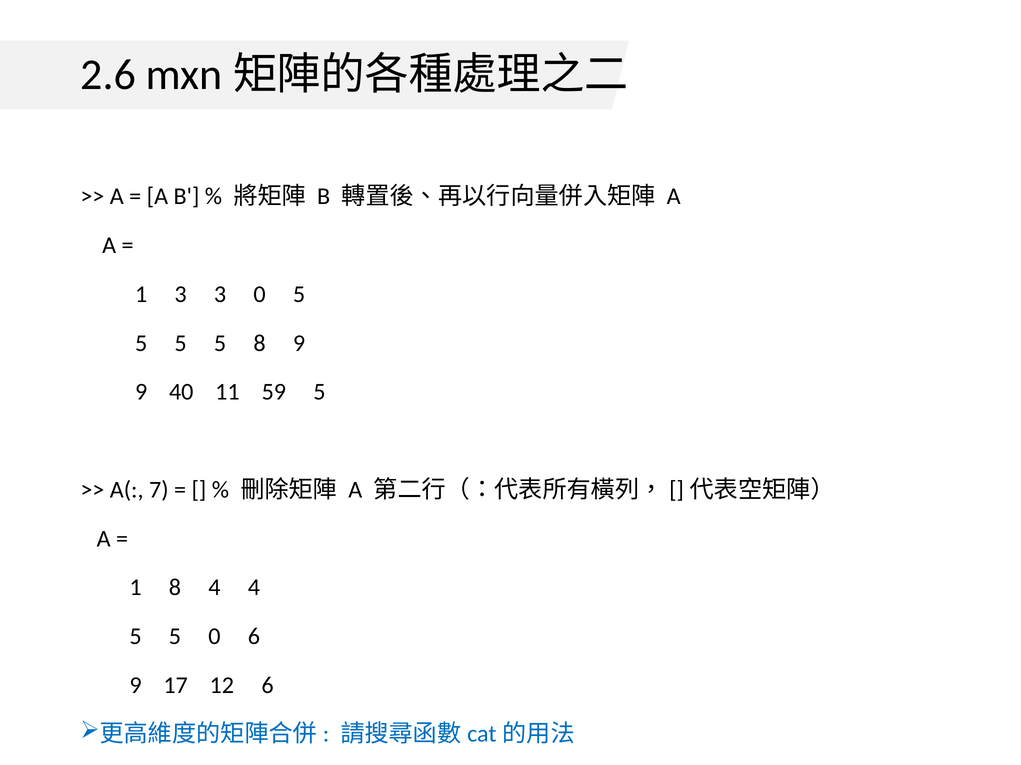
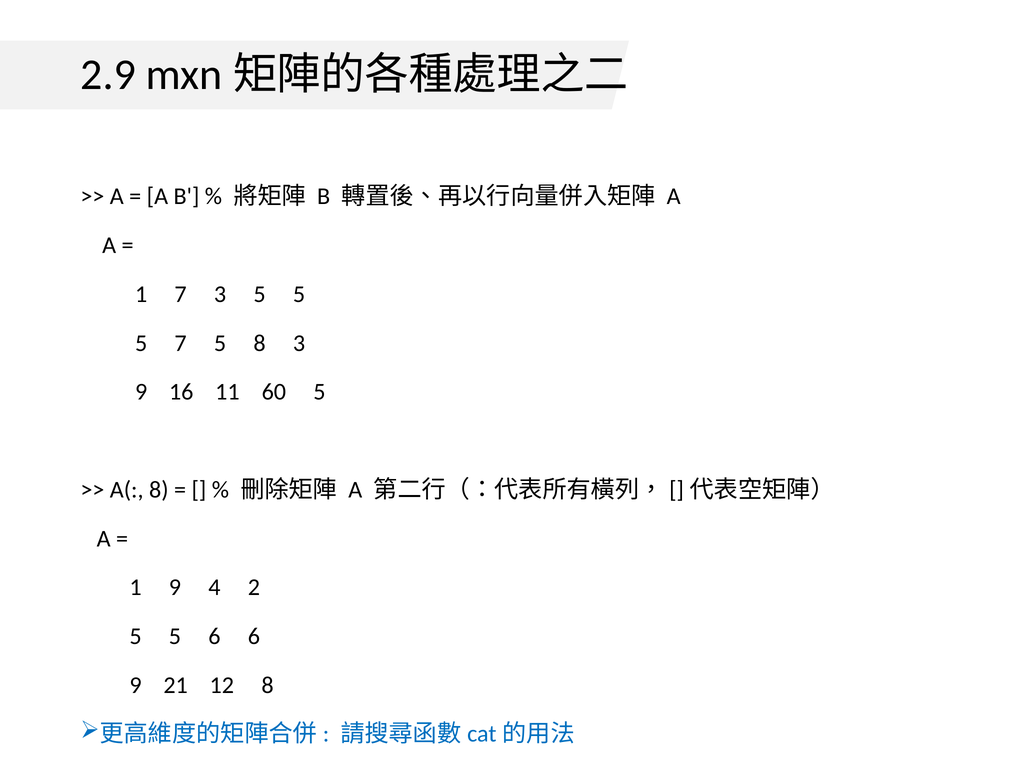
2.6: 2.6 -> 2.9
1 3: 3 -> 7
3 0: 0 -> 5
5 at (181, 343): 5 -> 7
8 9: 9 -> 3
40: 40 -> 16
59: 59 -> 60
A( 7: 7 -> 8
1 8: 8 -> 9
4 4: 4 -> 2
5 0: 0 -> 6
17: 17 -> 21
12 6: 6 -> 8
